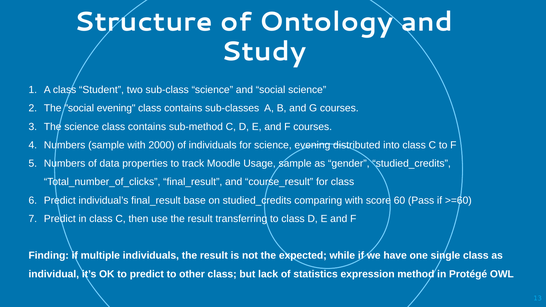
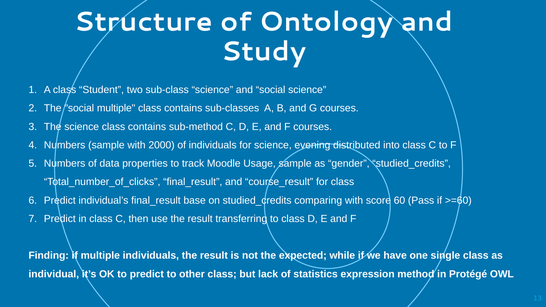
social evening: evening -> multiple
